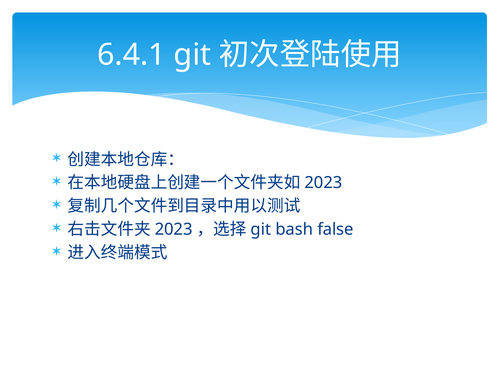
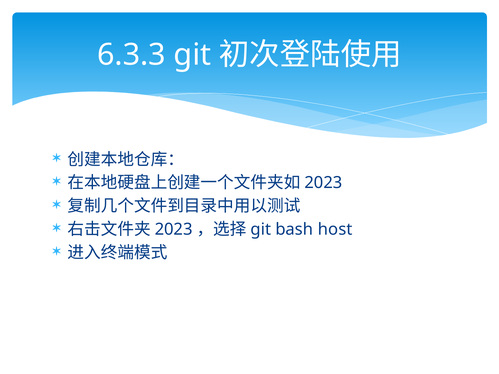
6.4.1: 6.4.1 -> 6.3.3
false: false -> host
